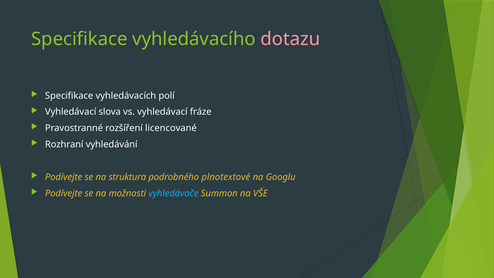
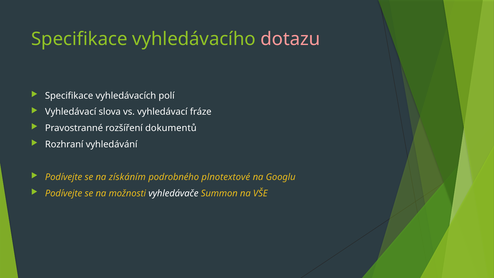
licencované: licencované -> dokumentů
struktura: struktura -> získáním
vyhledávače colour: light blue -> white
